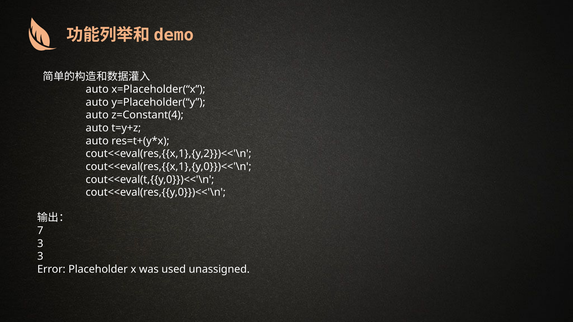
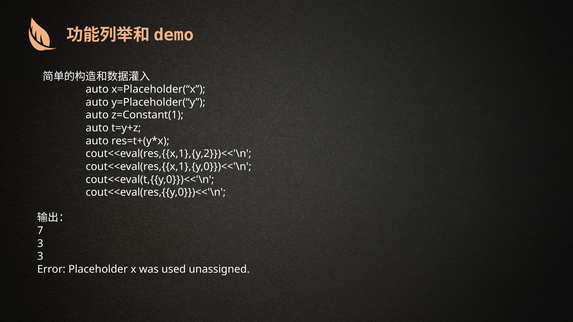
z=Constant(4: z=Constant(4 -> z=Constant(1
